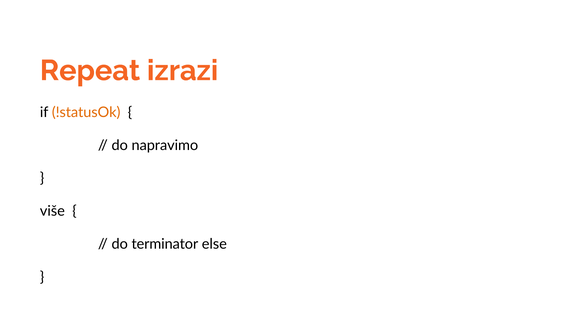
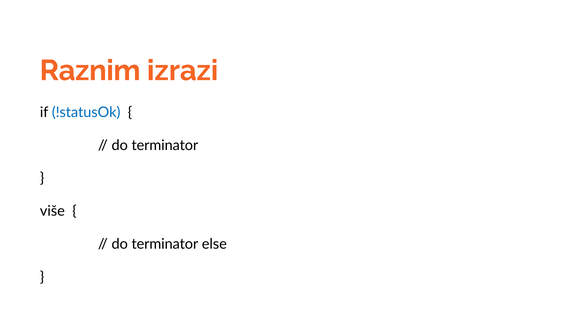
Repeat: Repeat -> Raznim
!statusOk colour: orange -> blue
napravimo at (165, 145): napravimo -> terminator
